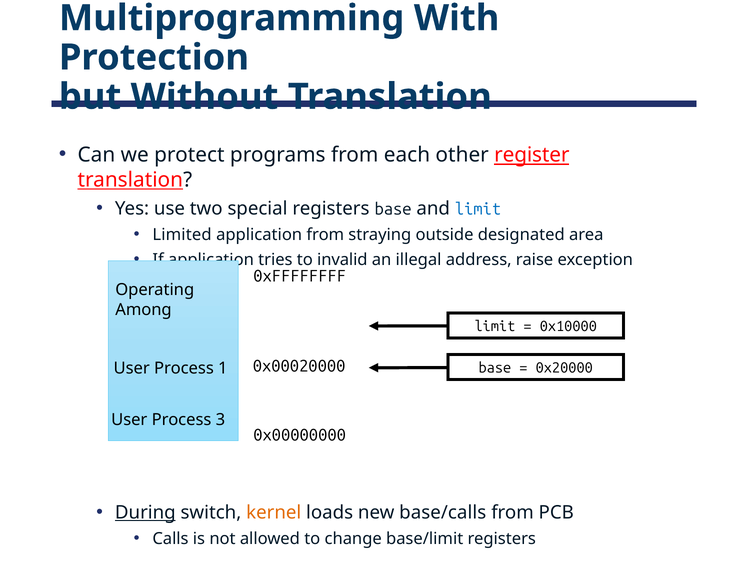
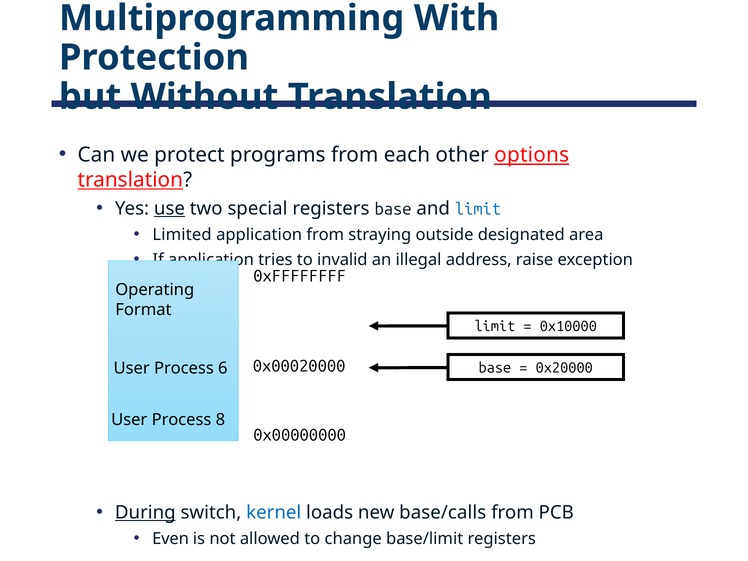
register: register -> options
use underline: none -> present
Among: Among -> Format
1: 1 -> 6
3: 3 -> 8
kernel colour: orange -> blue
Calls: Calls -> Even
